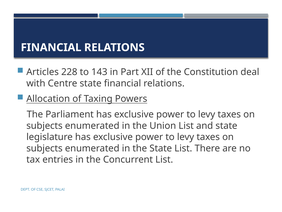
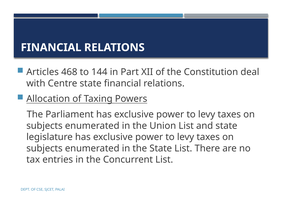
228: 228 -> 468
143: 143 -> 144
